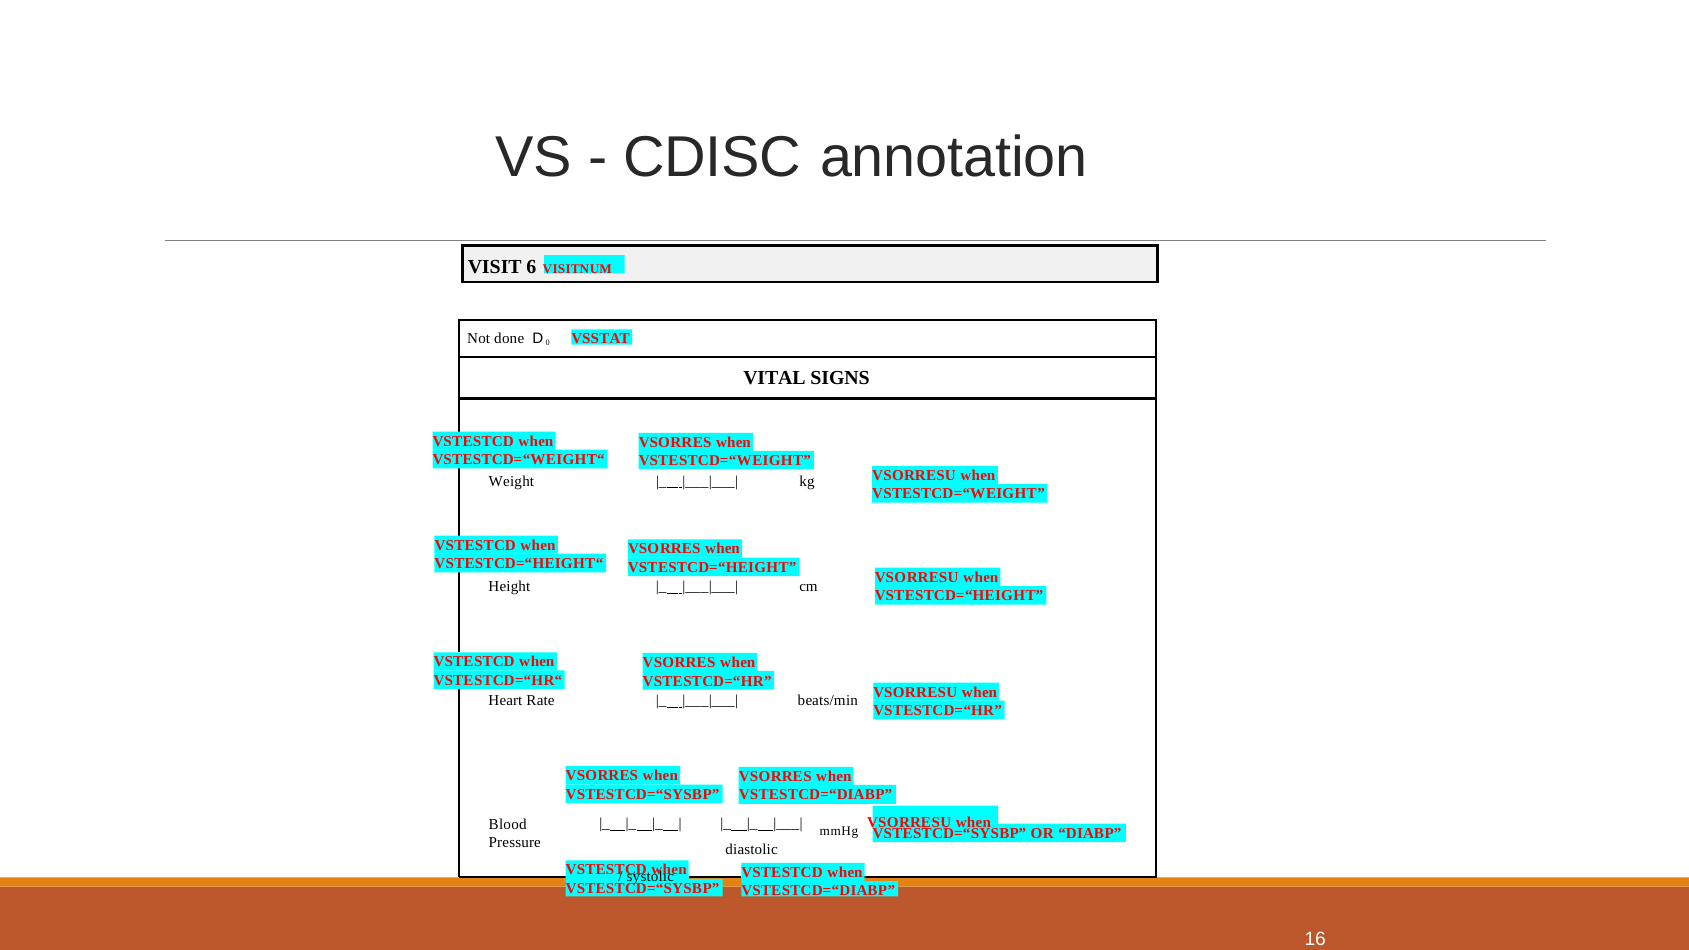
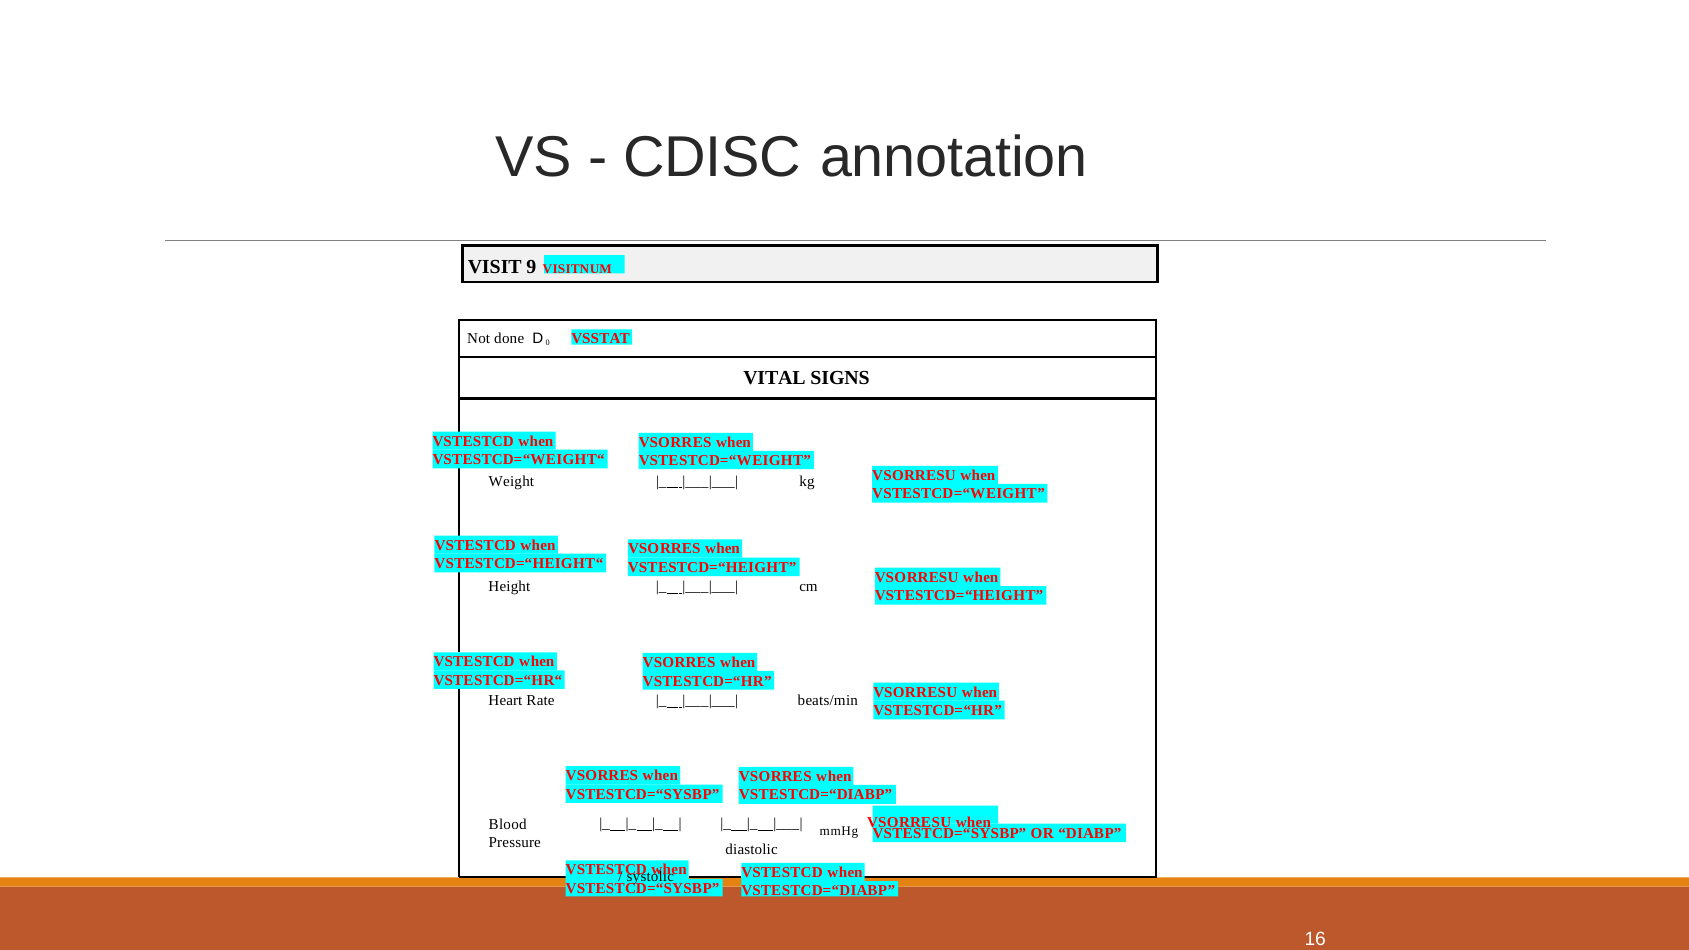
6: 6 -> 9
